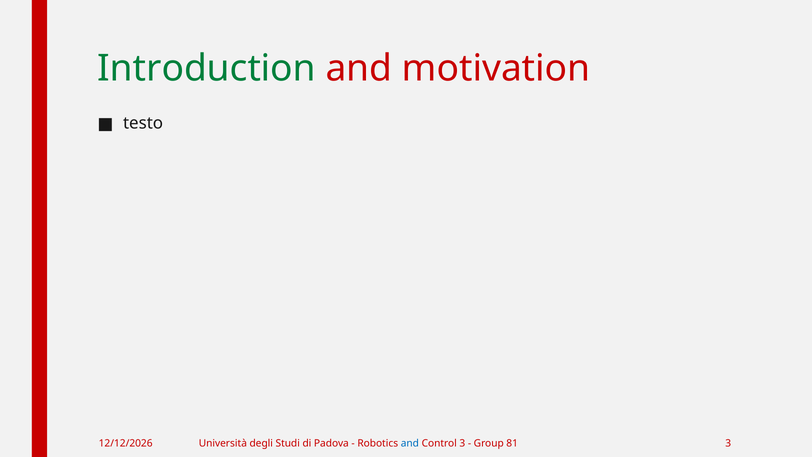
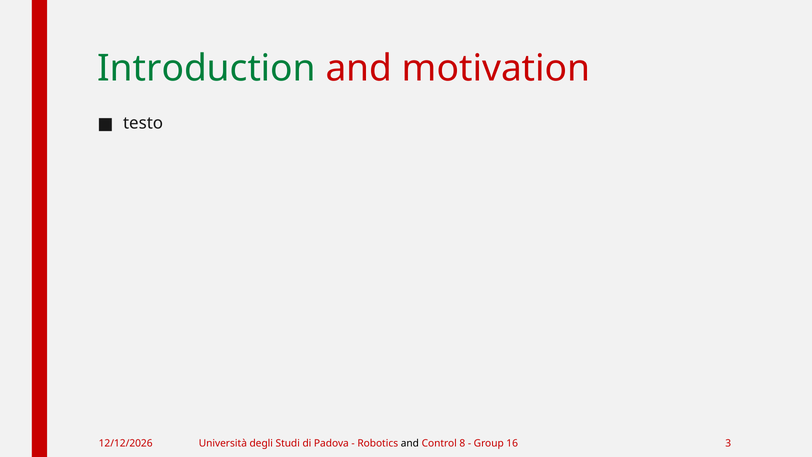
and at (410, 443) colour: blue -> black
Control 3: 3 -> 8
81: 81 -> 16
